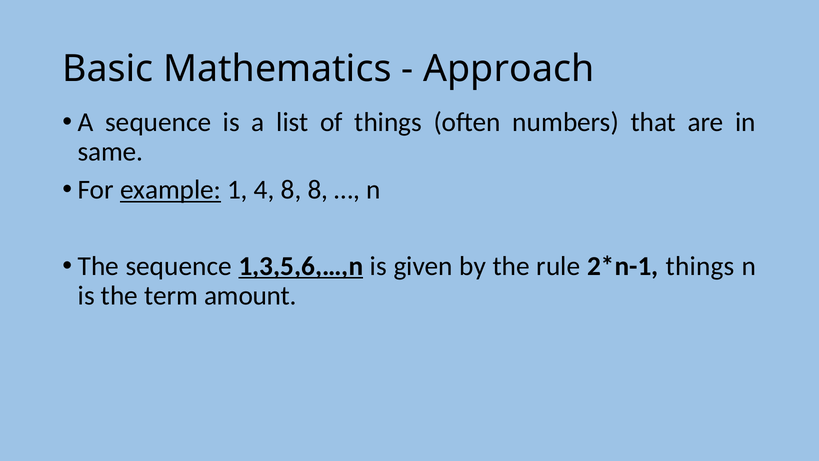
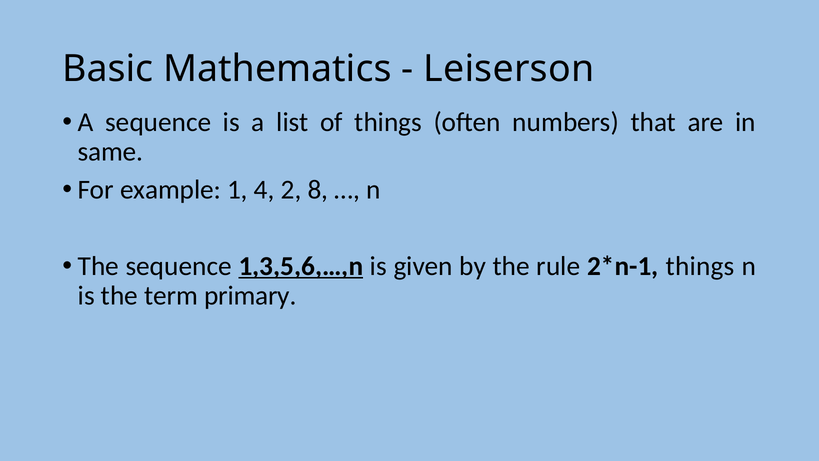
Approach: Approach -> Leiserson
example underline: present -> none
4 8: 8 -> 2
amount: amount -> primary
